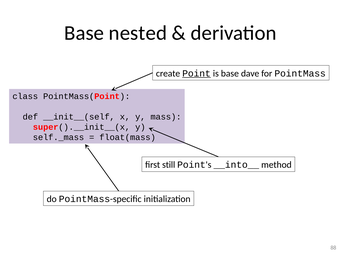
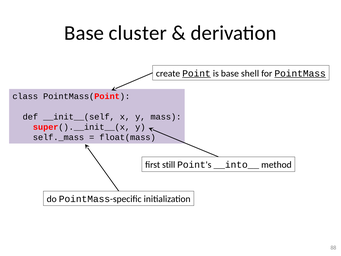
nested: nested -> cluster
dave: dave -> shell
PointMass underline: none -> present
